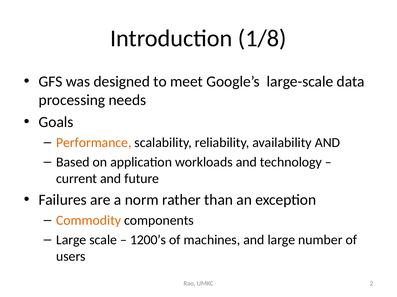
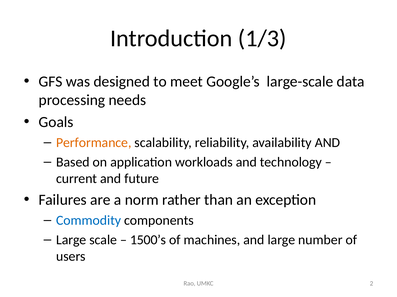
1/8: 1/8 -> 1/3
Commodity colour: orange -> blue
1200’s: 1200’s -> 1500’s
